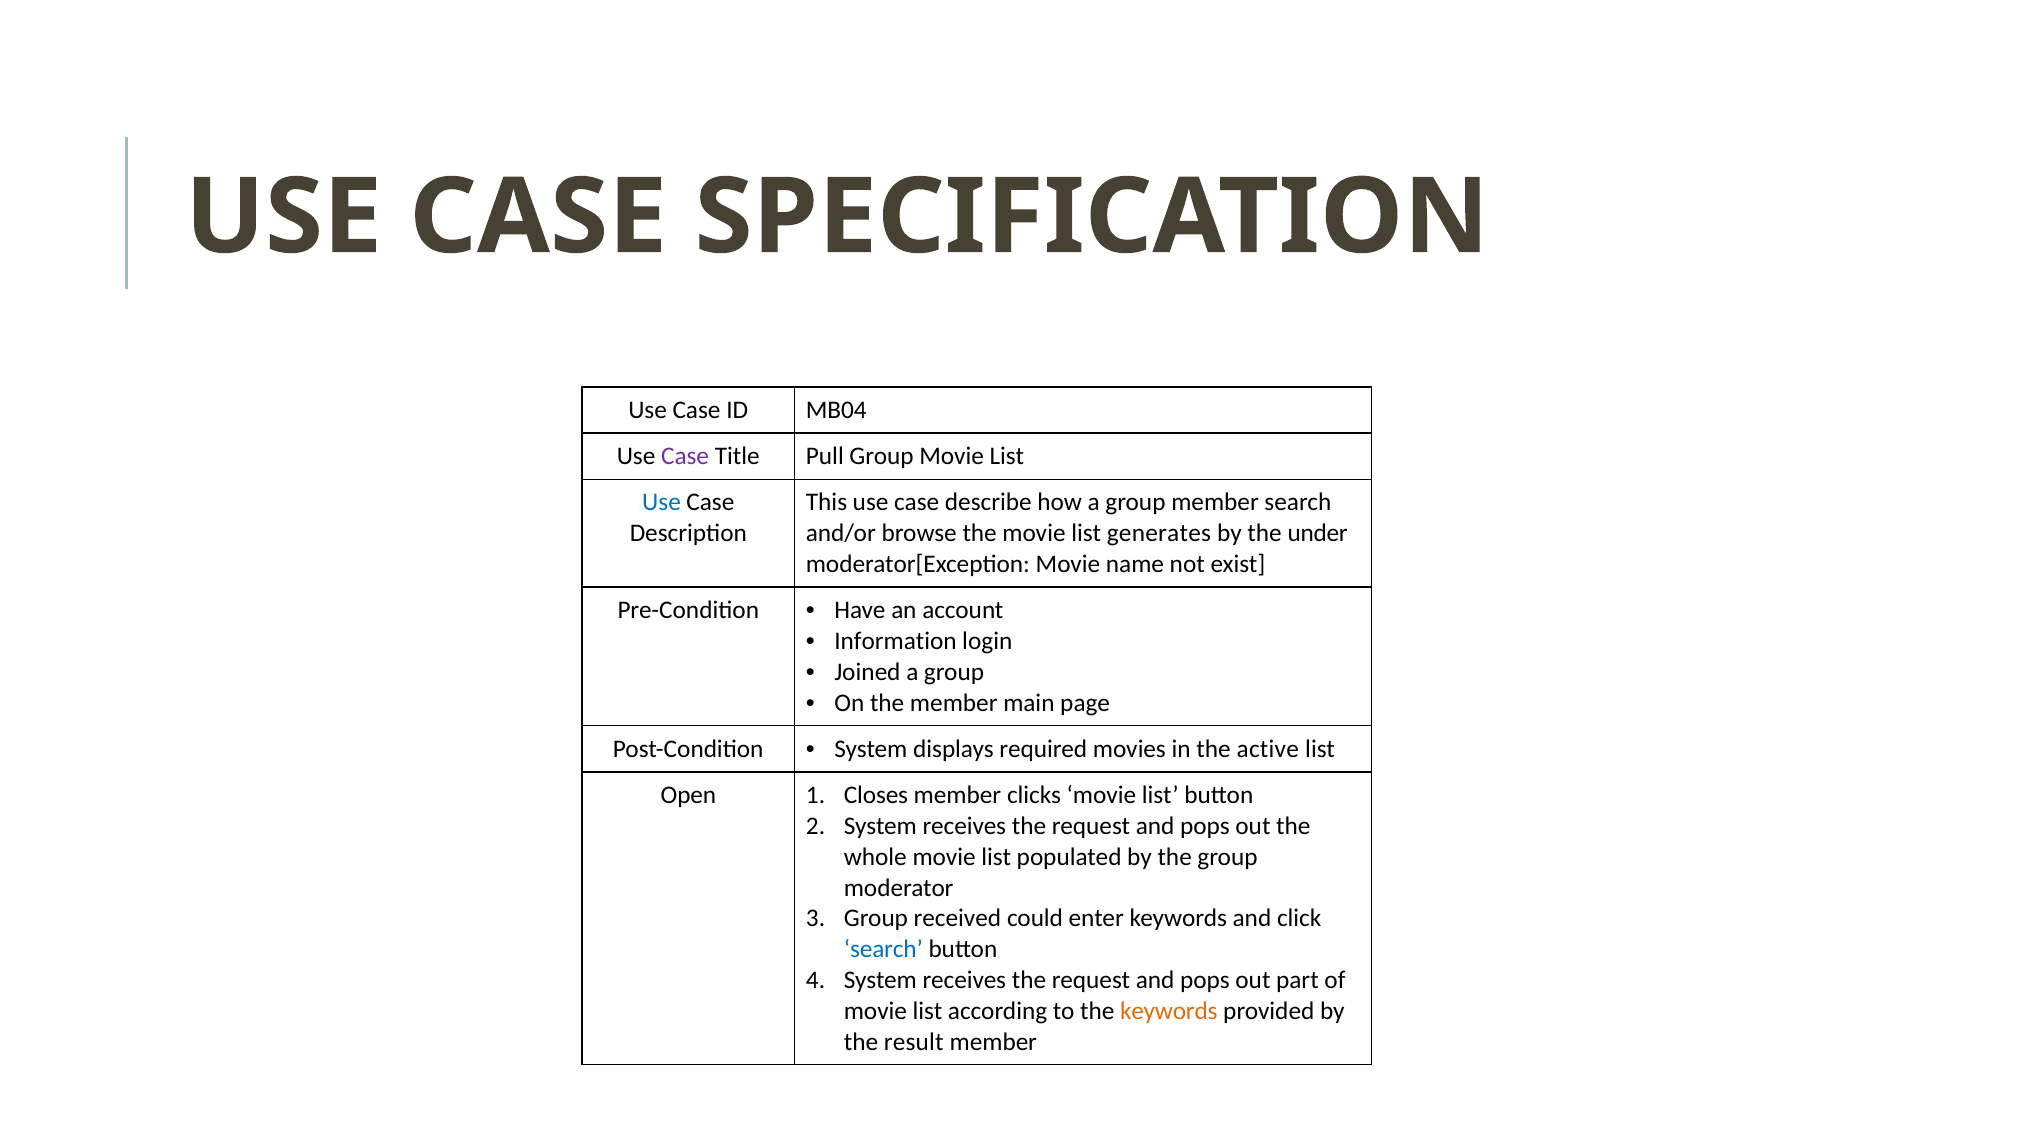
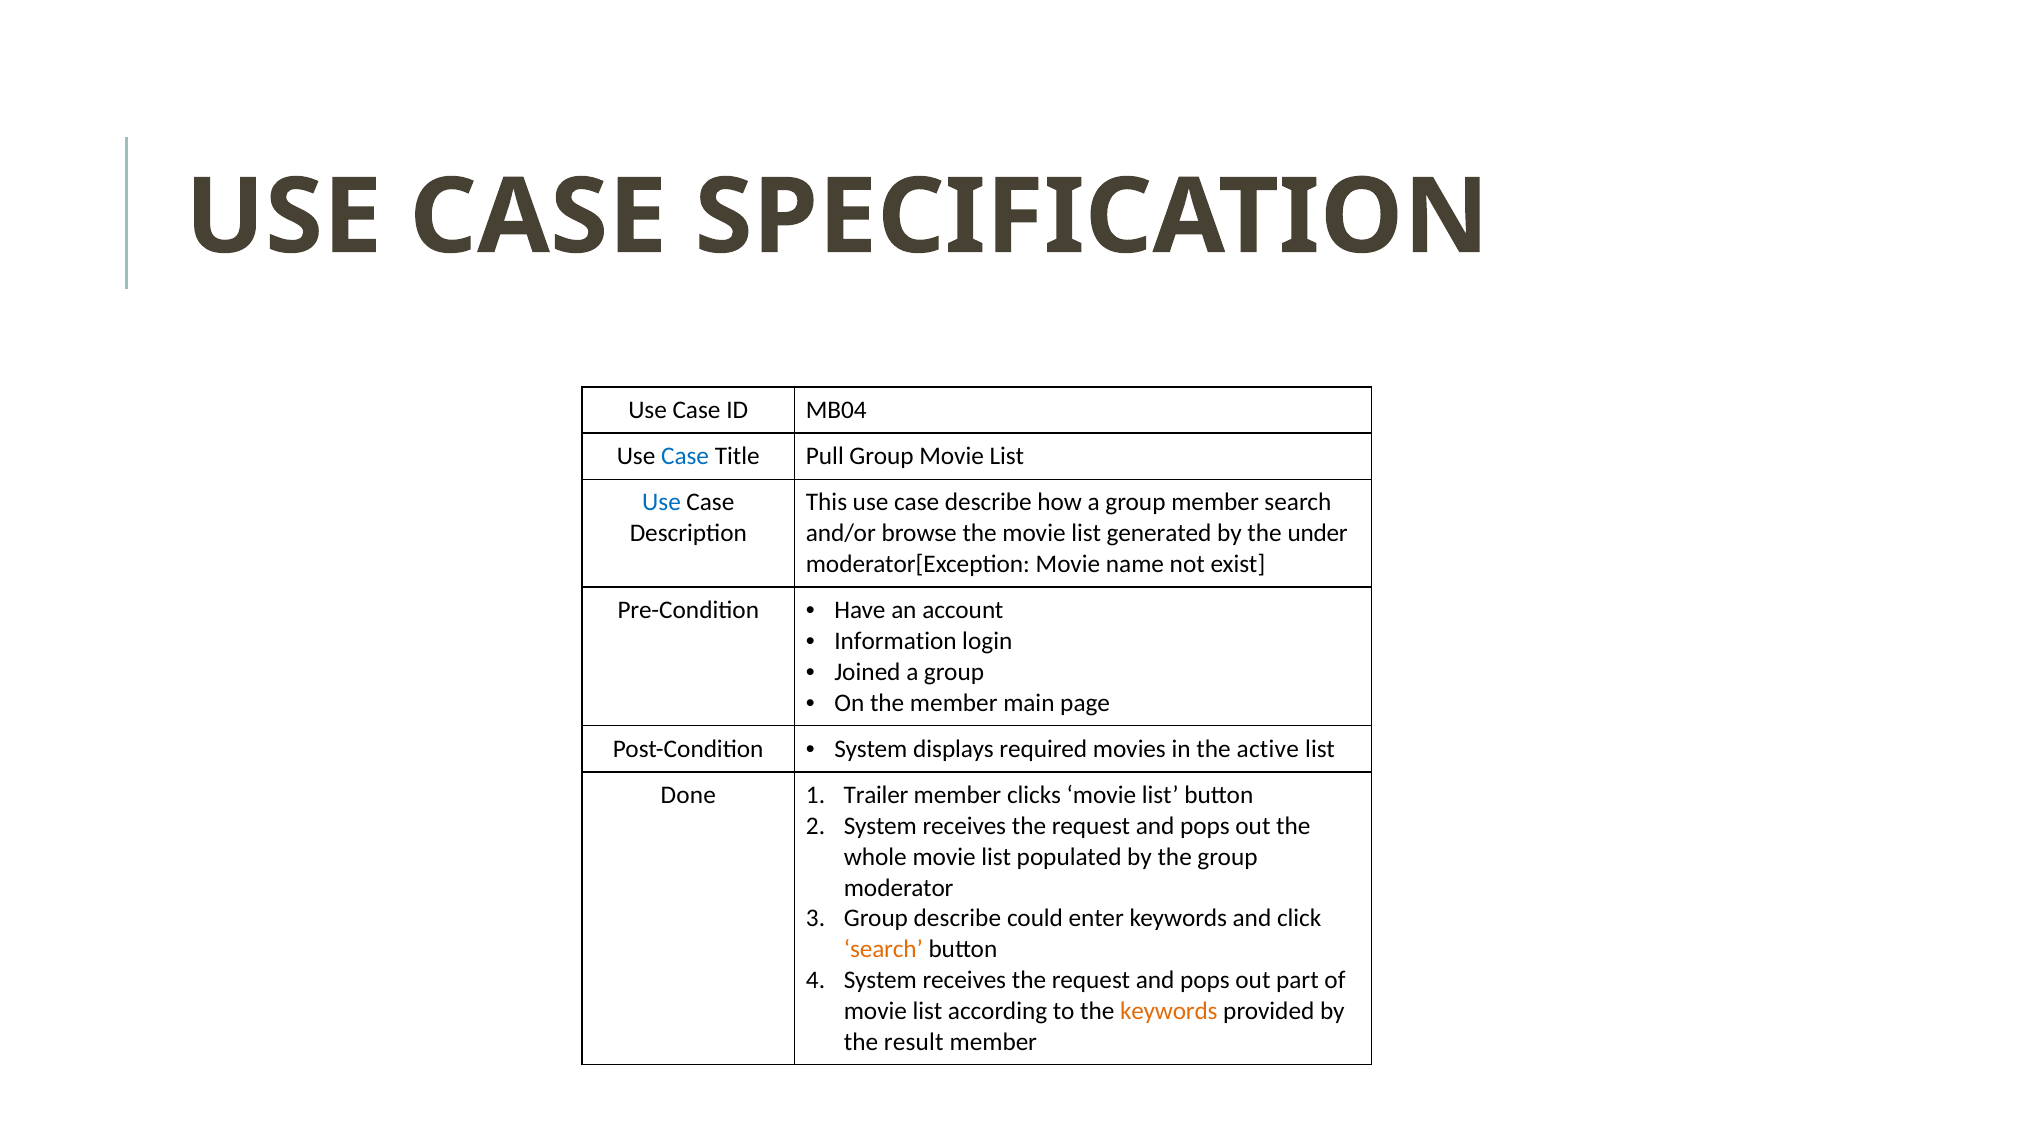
Case at (685, 456) colour: purple -> blue
generates: generates -> generated
Open: Open -> Done
Closes: Closes -> Trailer
Group received: received -> describe
search at (883, 949) colour: blue -> orange
